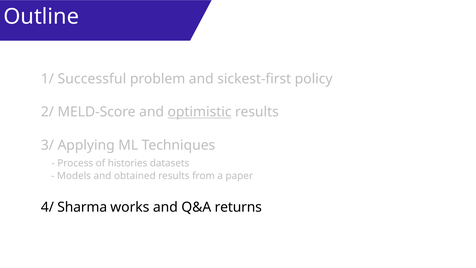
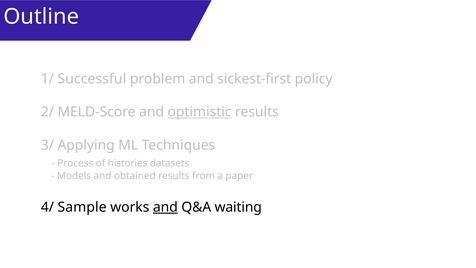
Sharma: Sharma -> Sample
and at (165, 207) underline: none -> present
returns: returns -> waiting
